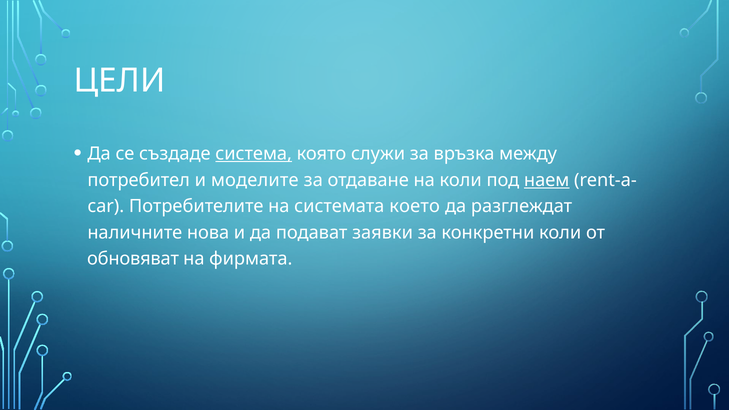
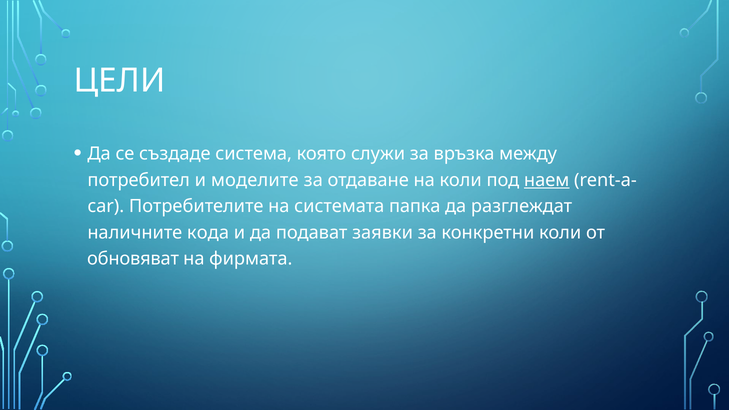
система underline: present -> none
което: което -> папка
нова: нова -> кода
